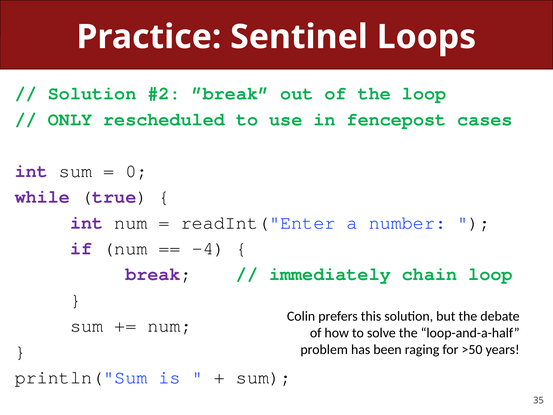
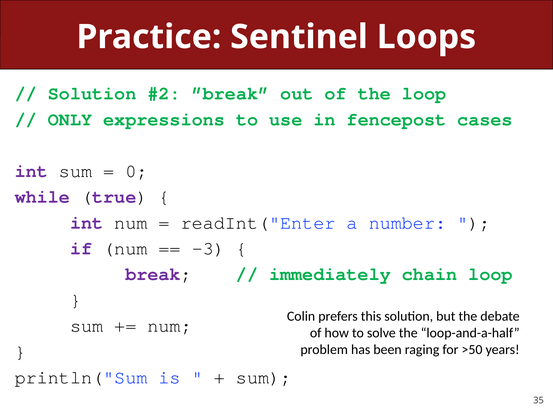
rescheduled: rescheduled -> expressions
-4: -4 -> -3
